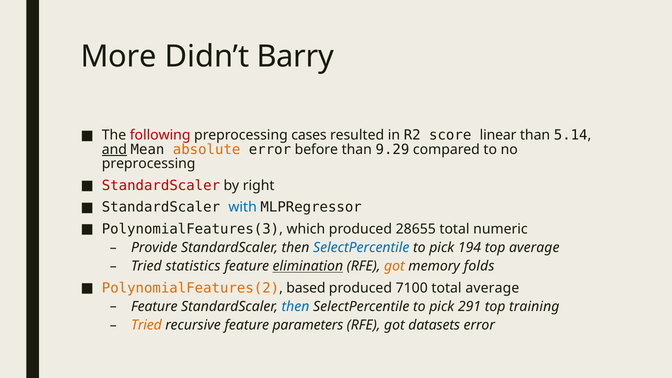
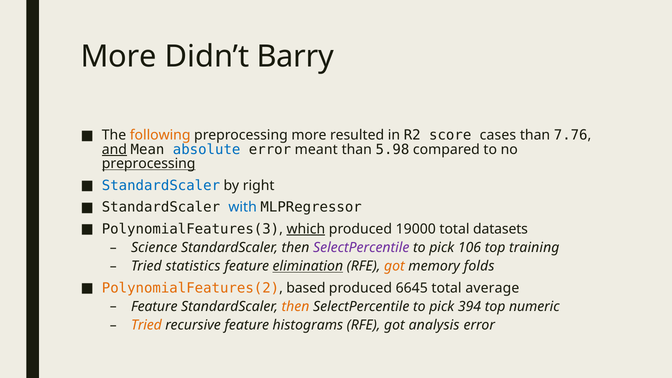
following colour: red -> orange
preprocessing cases: cases -> more
linear: linear -> cases
5.14: 5.14 -> 7.76
absolute colour: orange -> blue
before: before -> meant
9.29: 9.29 -> 5.98
preprocessing at (149, 164) underline: none -> present
StandardScaler at (161, 185) colour: red -> blue
which underline: none -> present
28655: 28655 -> 19000
numeric: numeric -> datasets
Provide: Provide -> Science
SelectPercentile at (361, 248) colour: blue -> purple
194: 194 -> 106
top average: average -> training
7100: 7100 -> 6645
then at (296, 307) colour: blue -> orange
291: 291 -> 394
training: training -> numeric
parameters: parameters -> histograms
datasets: datasets -> analysis
